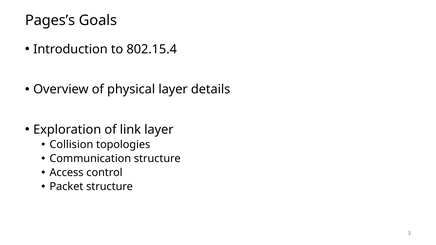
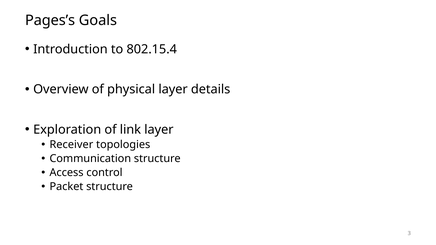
Collision: Collision -> Receiver
